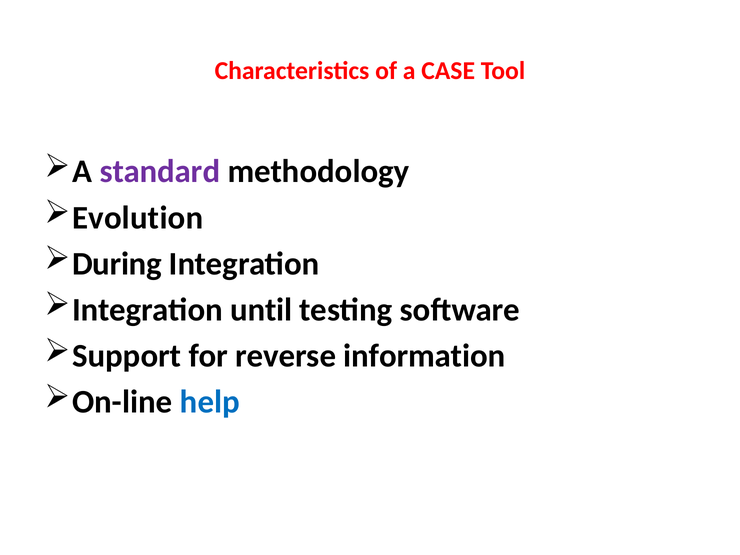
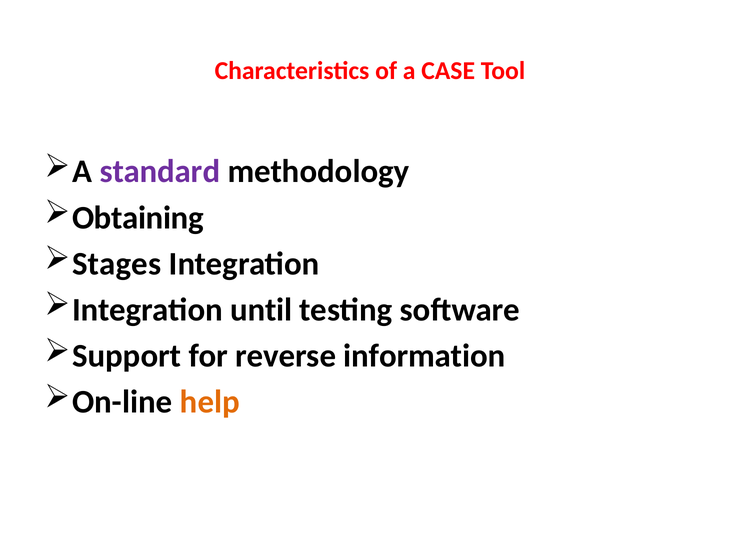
Evolution: Evolution -> Obtaining
During: During -> Stages
help colour: blue -> orange
